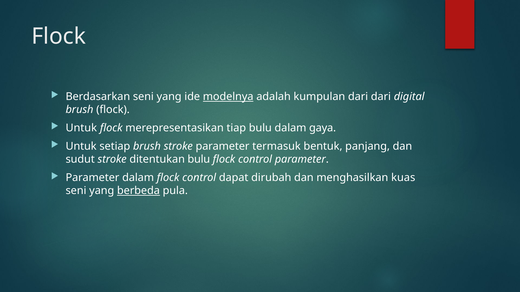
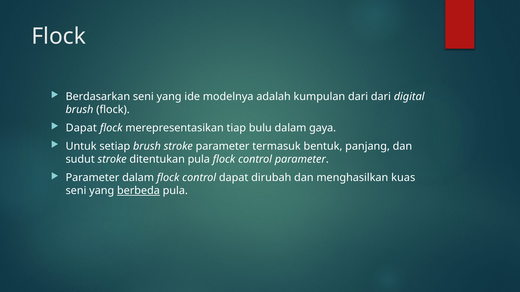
modelnya underline: present -> none
Untuk at (81, 128): Untuk -> Dapat
ditentukan bulu: bulu -> pula
